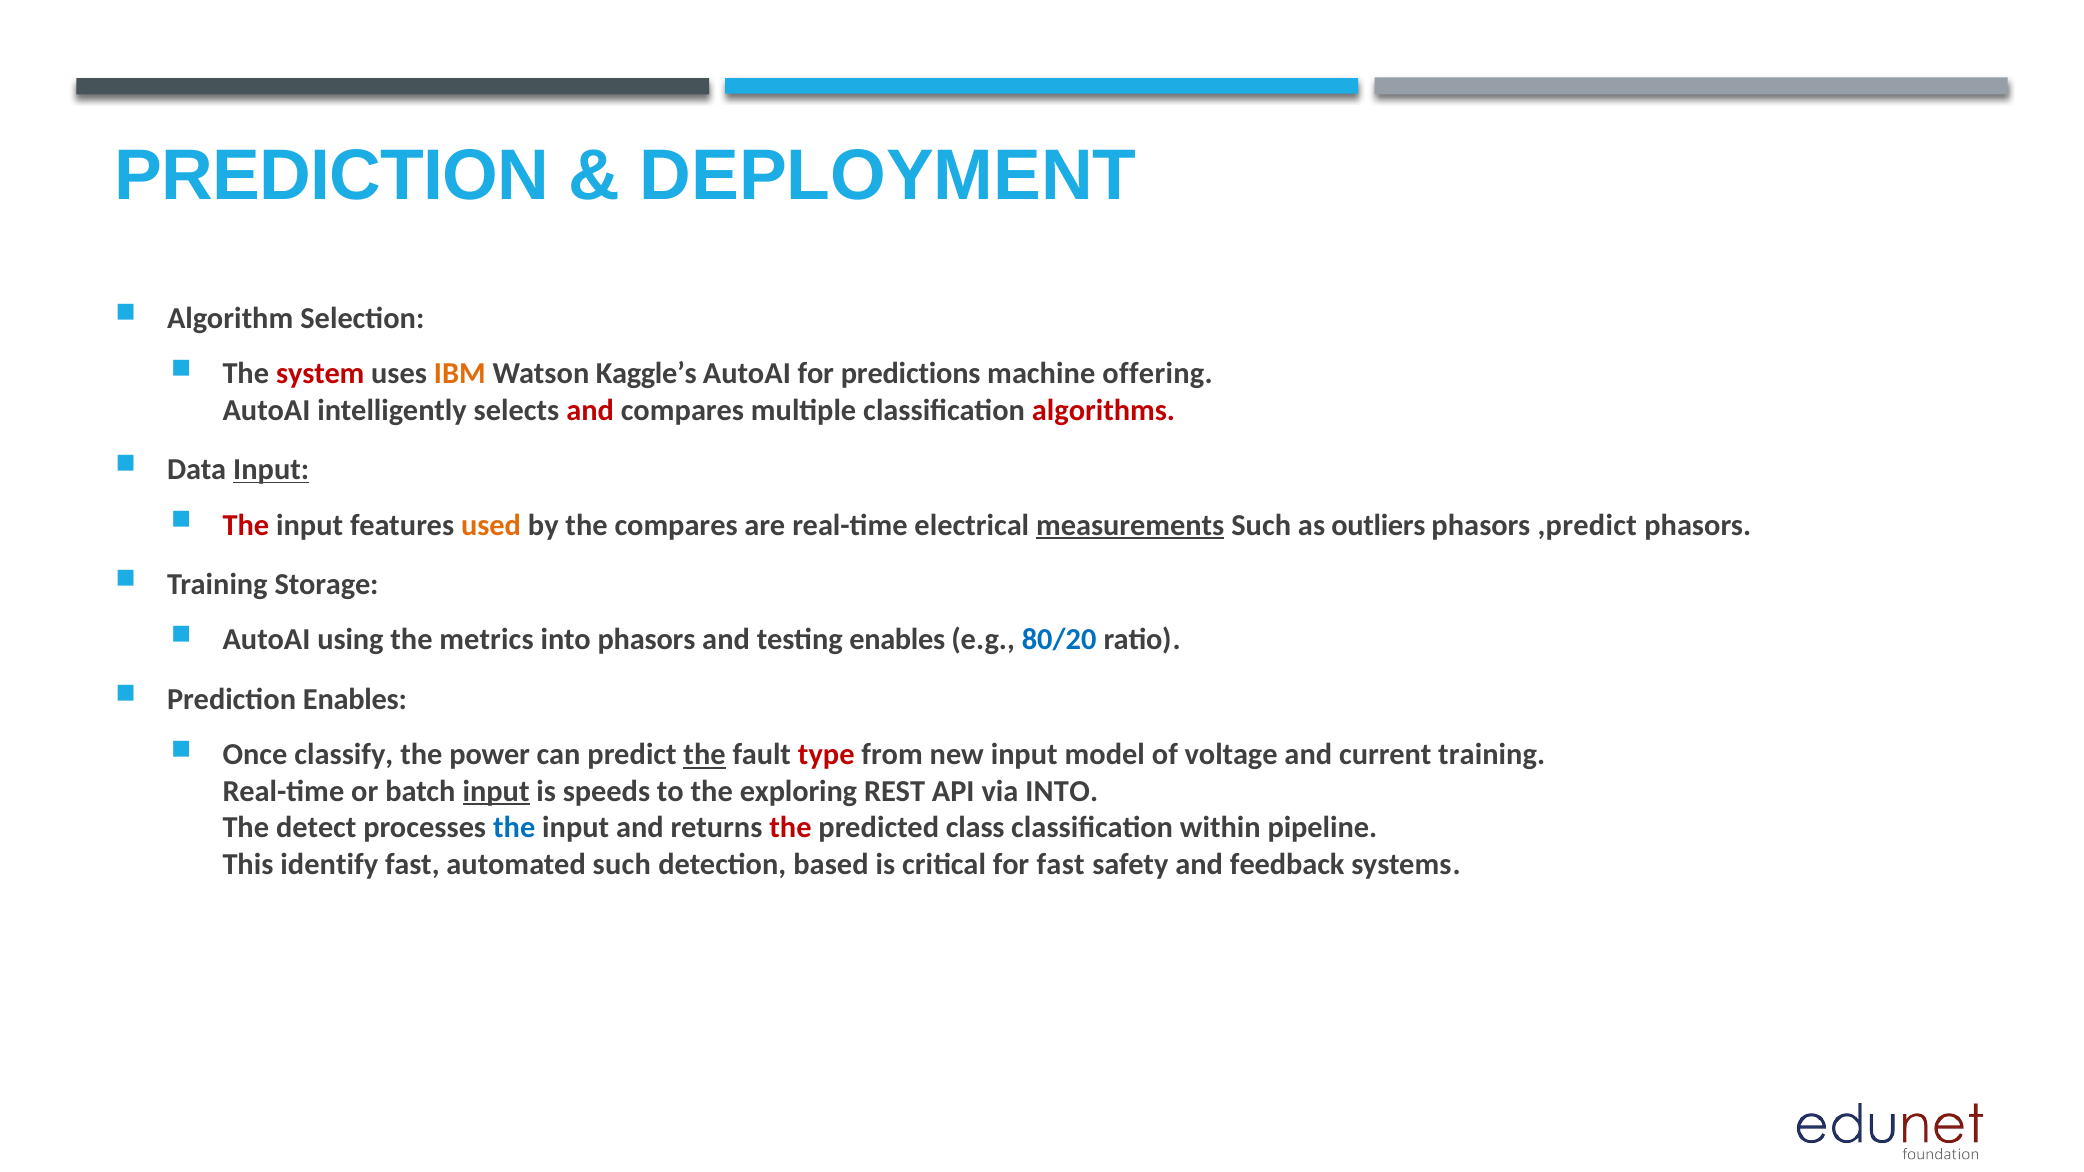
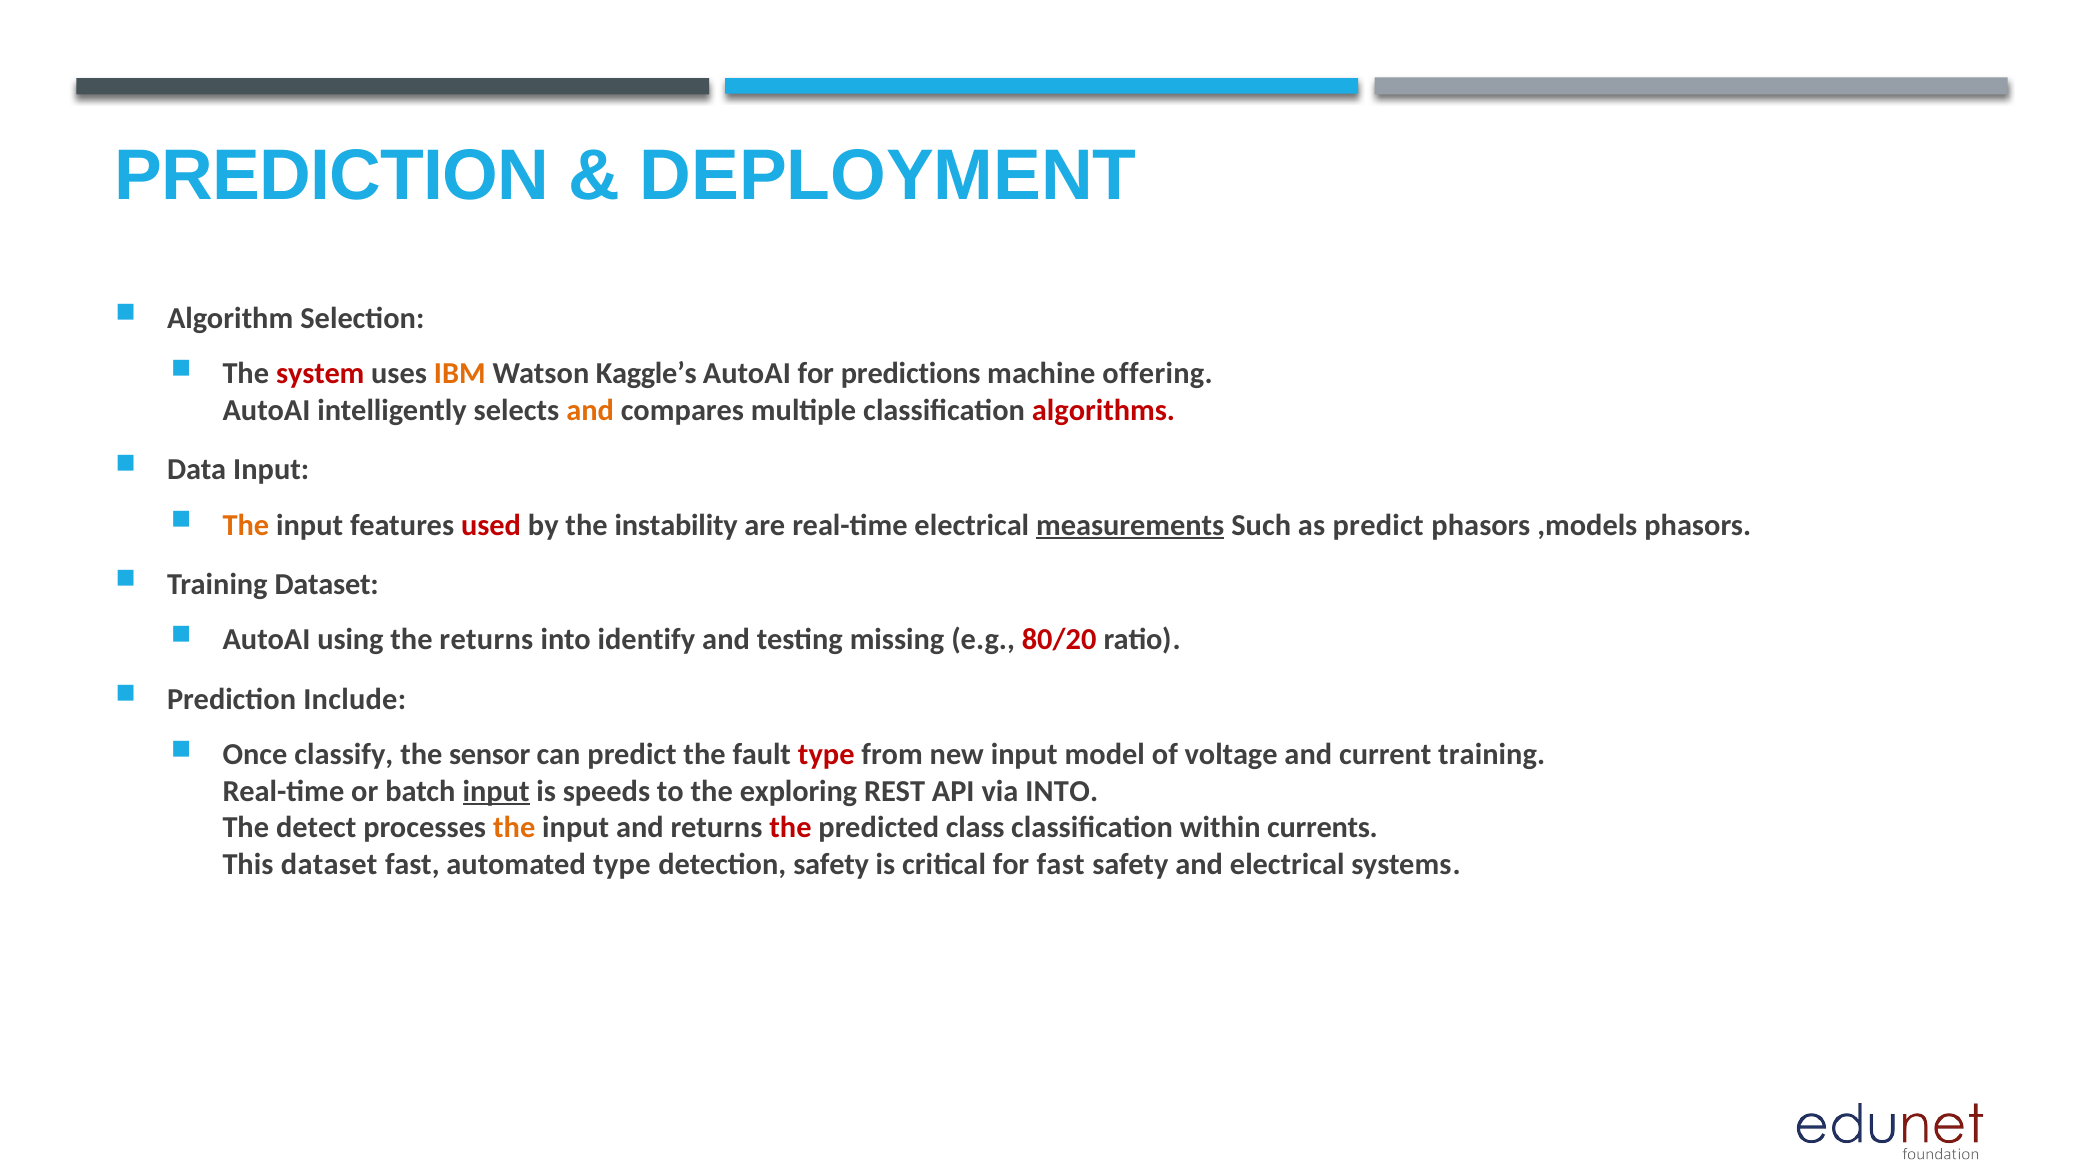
and at (590, 410) colour: red -> orange
Input at (271, 470) underline: present -> none
The at (246, 525) colour: red -> orange
used colour: orange -> red
the compares: compares -> instability
as outliers: outliers -> predict
,predict: ,predict -> ,models
Training Storage: Storage -> Dataset
the metrics: metrics -> returns
into phasors: phasors -> identify
testing enables: enables -> missing
80/20 colour: blue -> red
Prediction Enables: Enables -> Include
power: power -> sensor
the at (705, 755) underline: present -> none
the at (514, 828) colour: blue -> orange
pipeline: pipeline -> currents
This identify: identify -> dataset
automated such: such -> type
detection based: based -> safety
and feedback: feedback -> electrical
